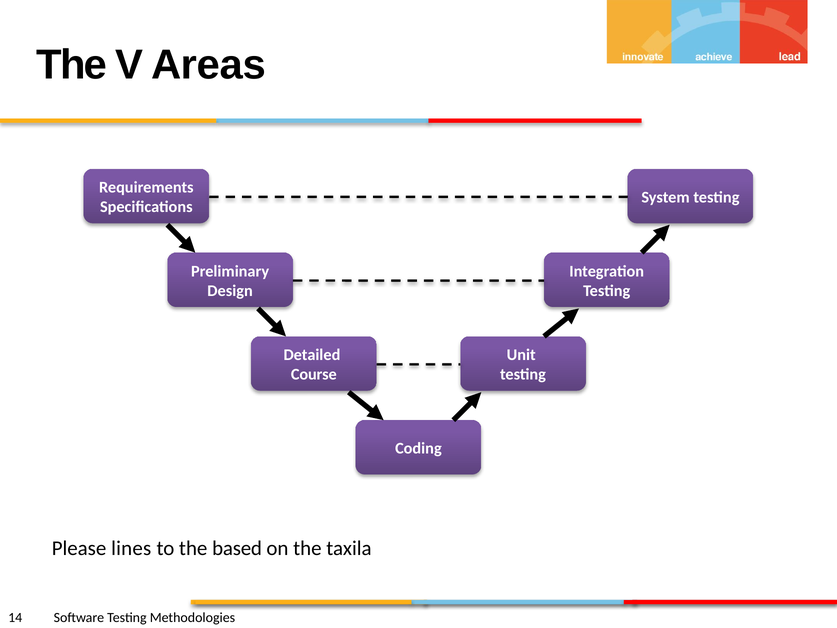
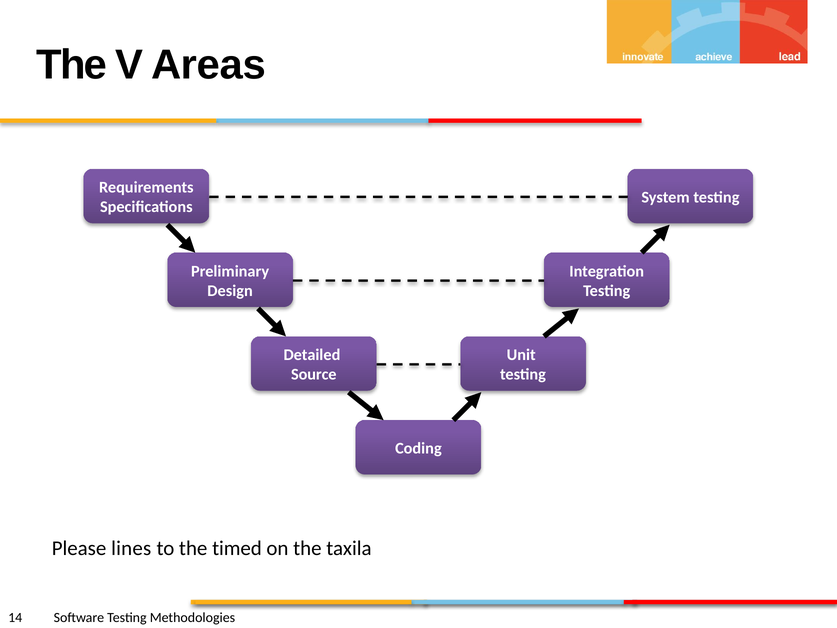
Course: Course -> Source
based: based -> timed
